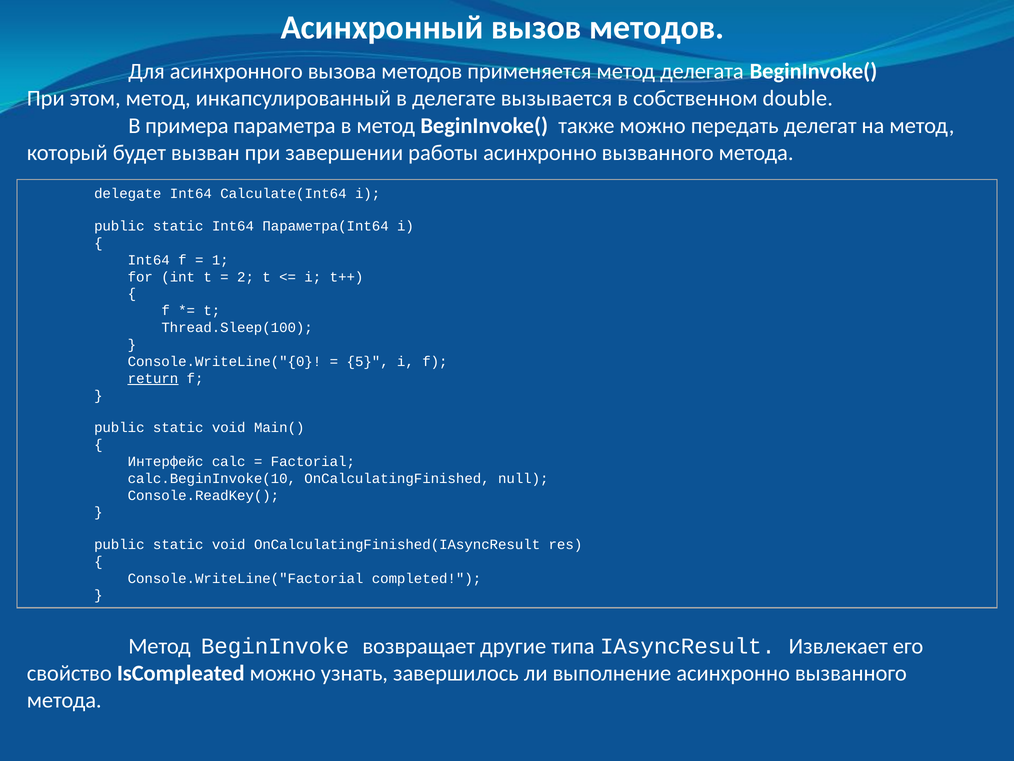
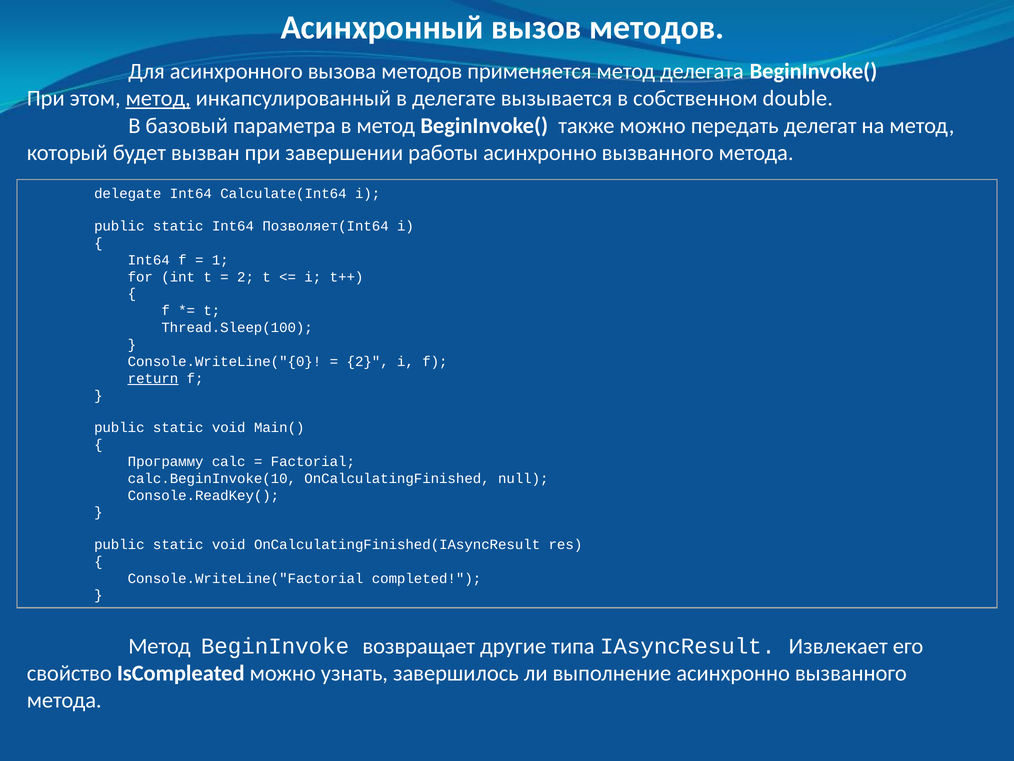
метод at (158, 98) underline: none -> present
примера: примера -> базовый
Параметра(Int64: Параметра(Int64 -> Позволяет(Int64
5 at (368, 361): 5 -> 2
Интерфейс: Интерфейс -> Программу
